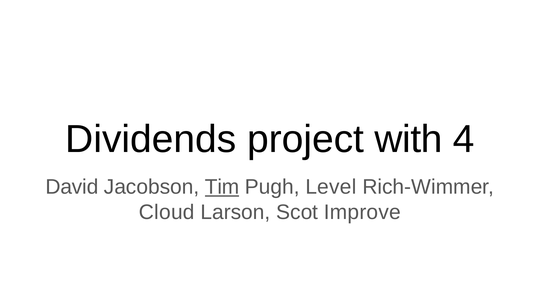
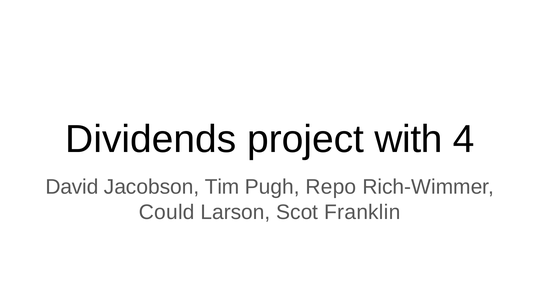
Tim underline: present -> none
Level: Level -> Repo
Cloud: Cloud -> Could
Improve: Improve -> Franklin
